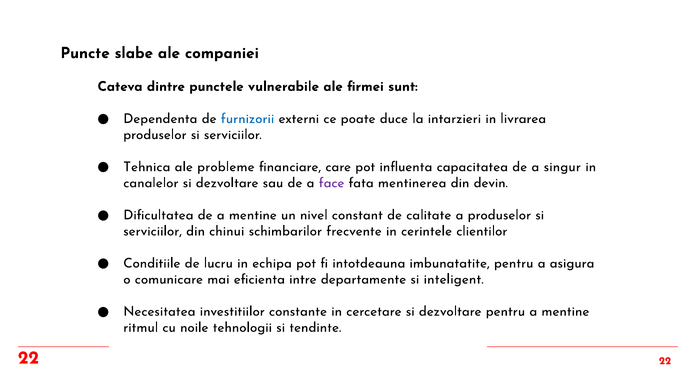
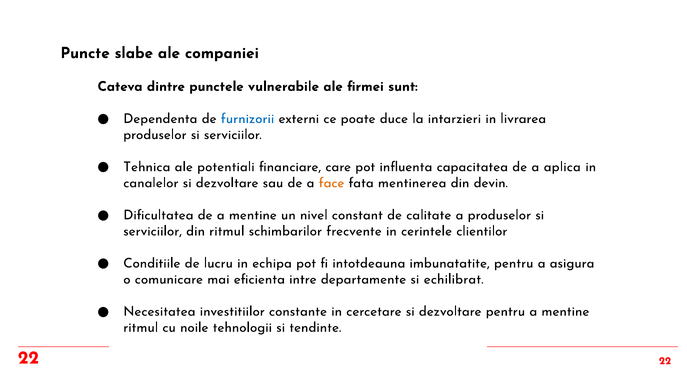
probleme: probleme -> potentiali
singur: singur -> aplica
face colour: purple -> orange
din chinui: chinui -> ritmul
inteligent: inteligent -> echilibrat
